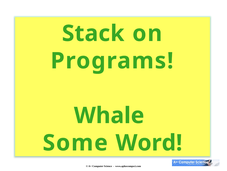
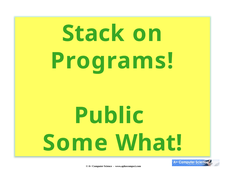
Whale: Whale -> Public
Word: Word -> What
